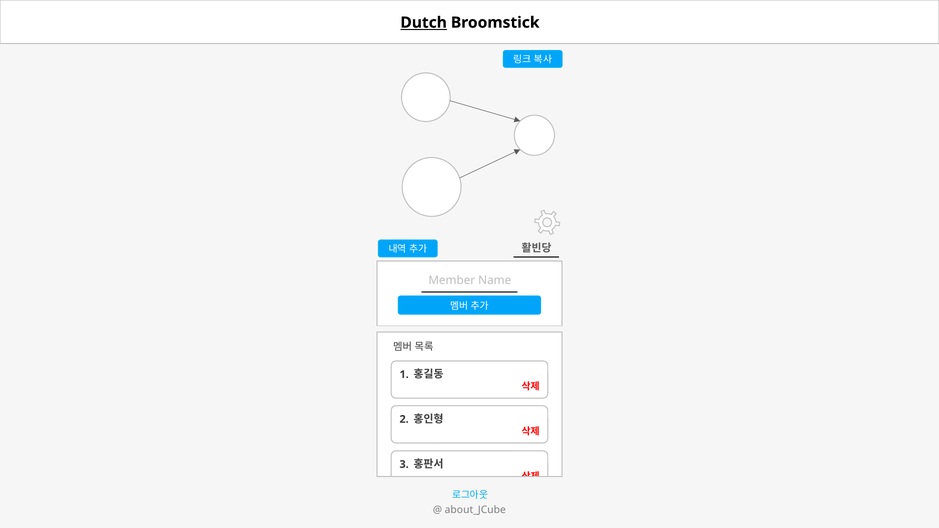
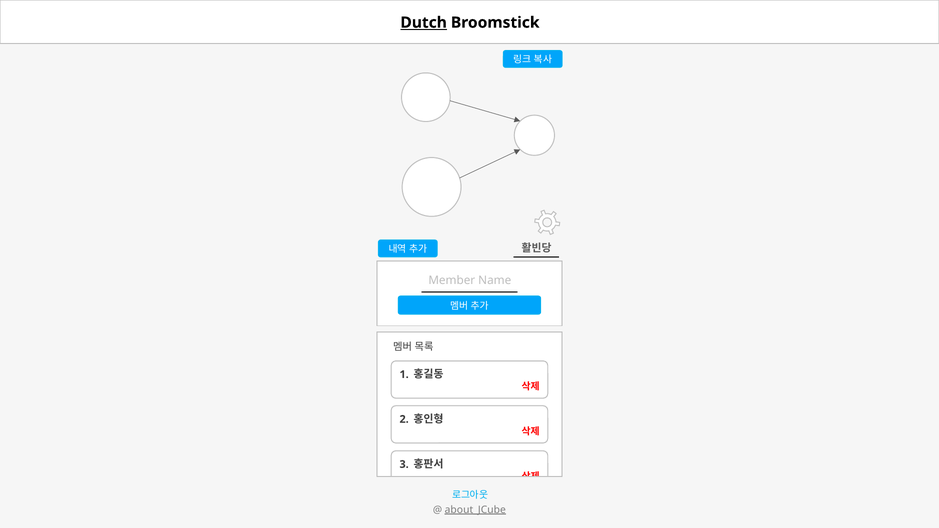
about_JCube underline: none -> present
